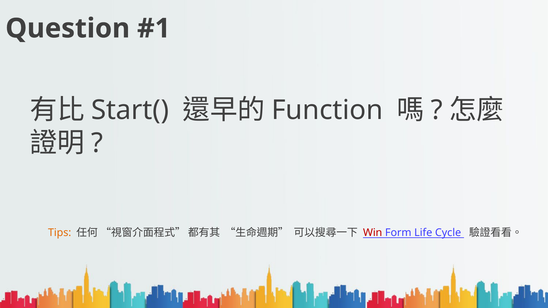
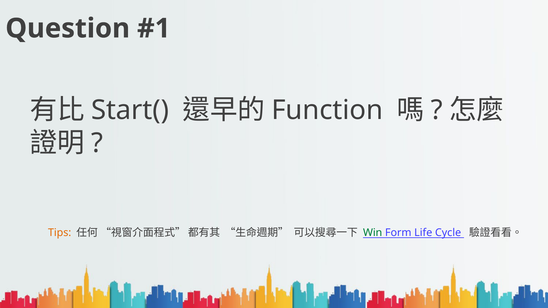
Win colour: red -> green
